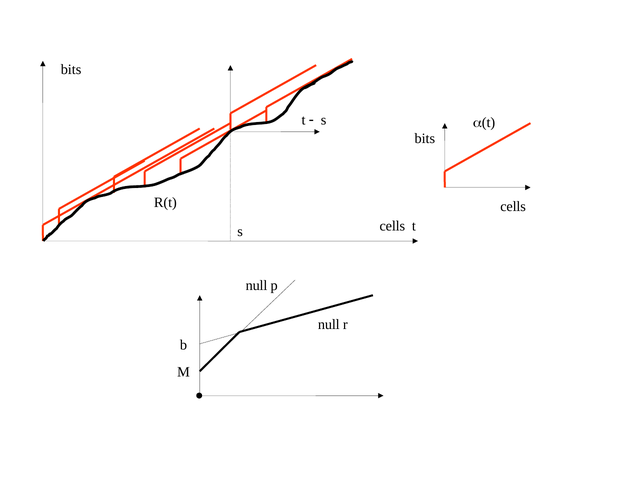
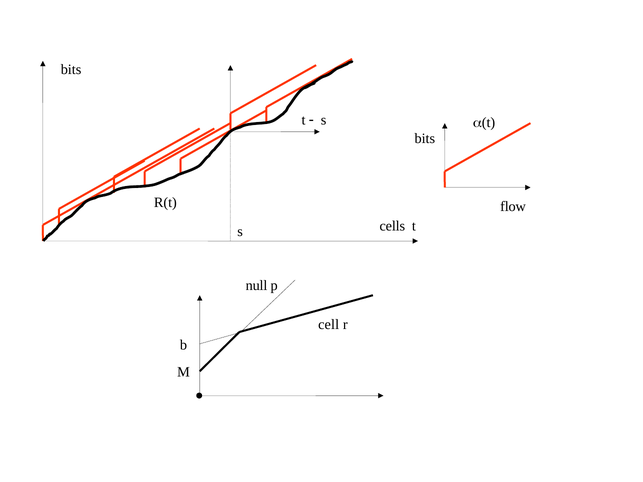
cells at (513, 206): cells -> flow
null at (329, 325): null -> cell
